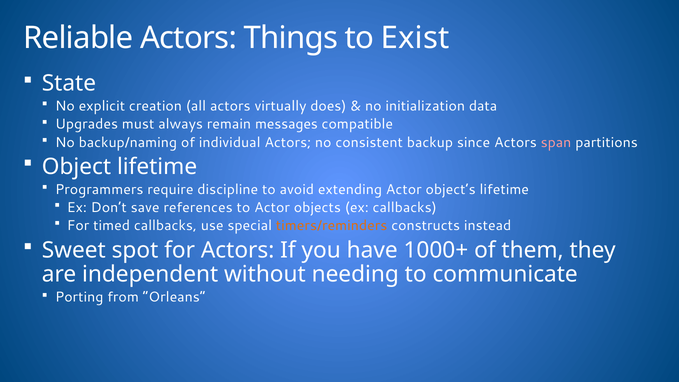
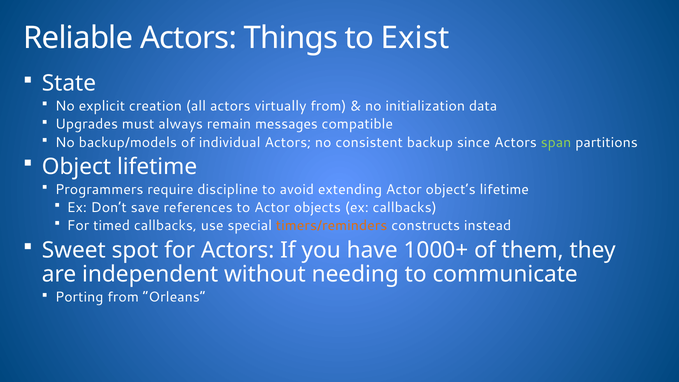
virtually does: does -> from
backup/naming: backup/naming -> backup/models
span colour: pink -> light green
